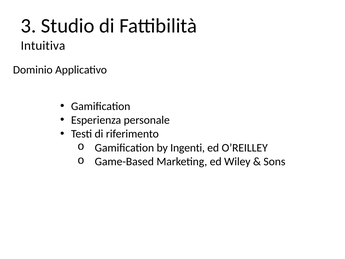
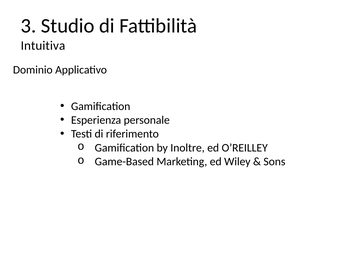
Ingenti: Ingenti -> Inoltre
